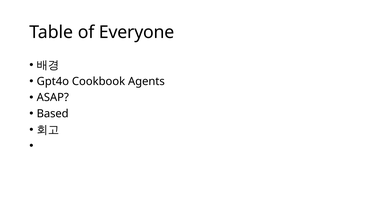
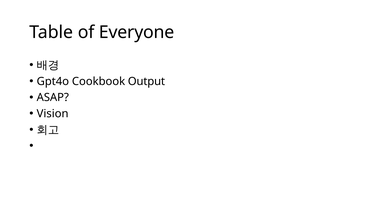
Agents: Agents -> Output
Based: Based -> Vision
